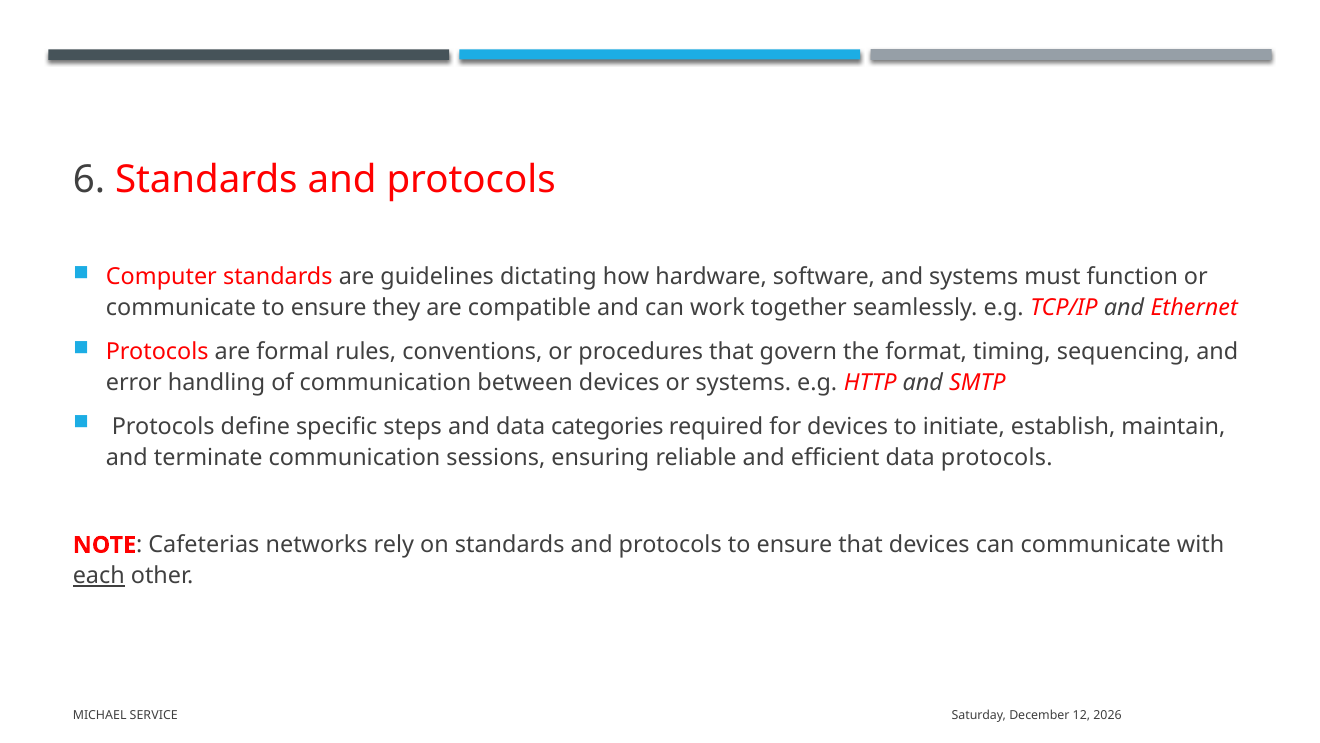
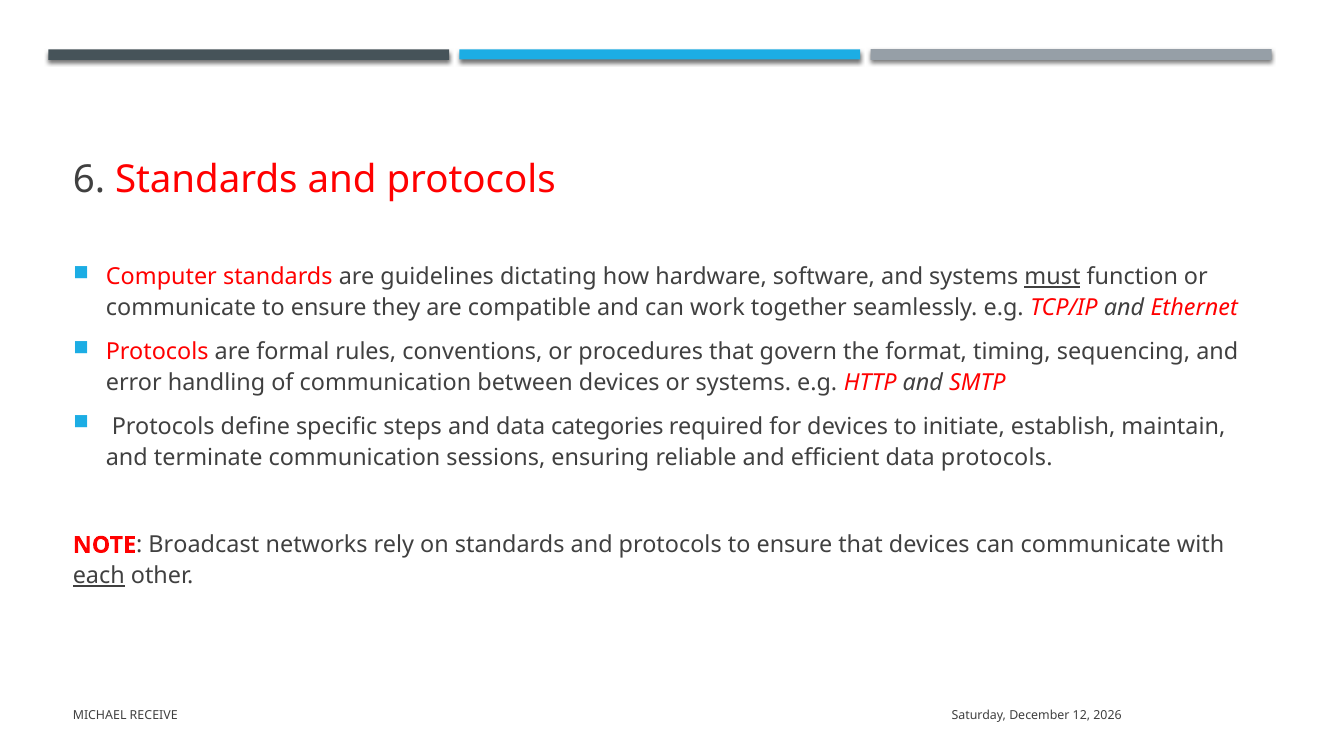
must underline: none -> present
Cafeterias: Cafeterias -> Broadcast
SERVICE: SERVICE -> RECEIVE
